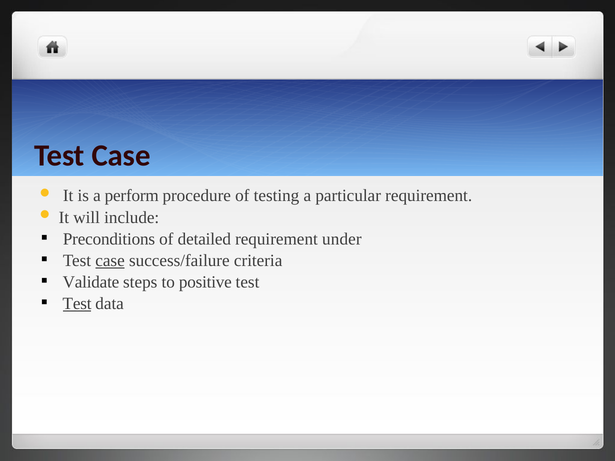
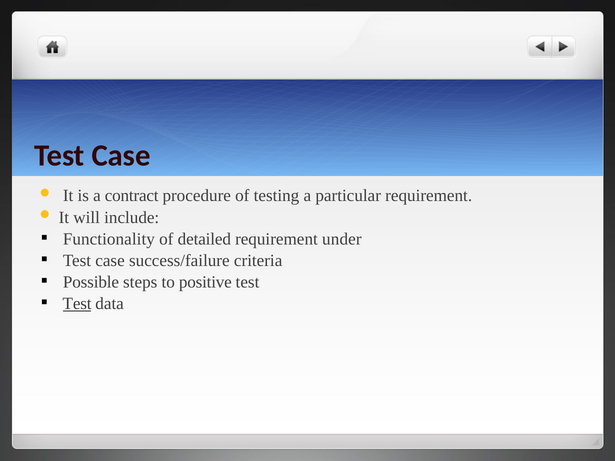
perform: perform -> contract
Preconditions: Preconditions -> Functionality
case at (110, 261) underline: present -> none
Validate: Validate -> Possible
